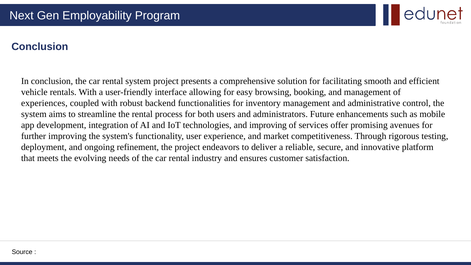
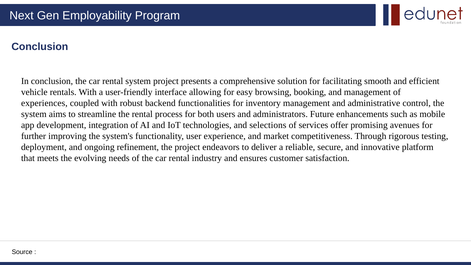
and improving: improving -> selections
